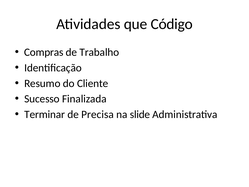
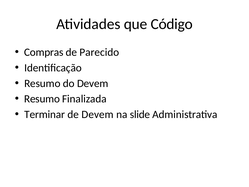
Trabalho: Trabalho -> Parecido
do Cliente: Cliente -> Devem
Sucesso at (42, 99): Sucesso -> Resumo
de Precisa: Precisa -> Devem
